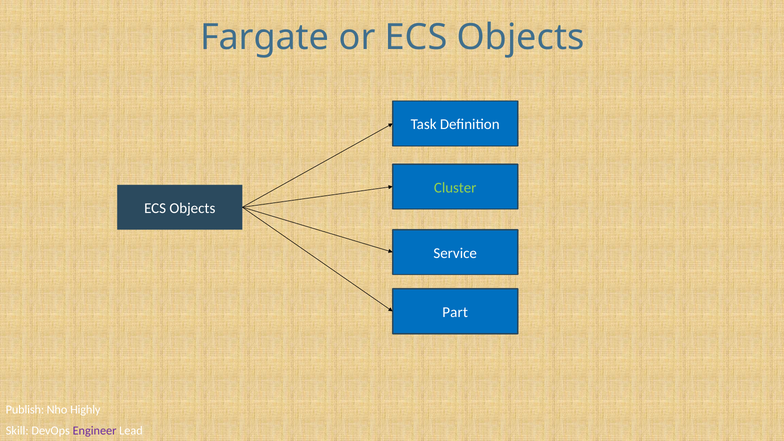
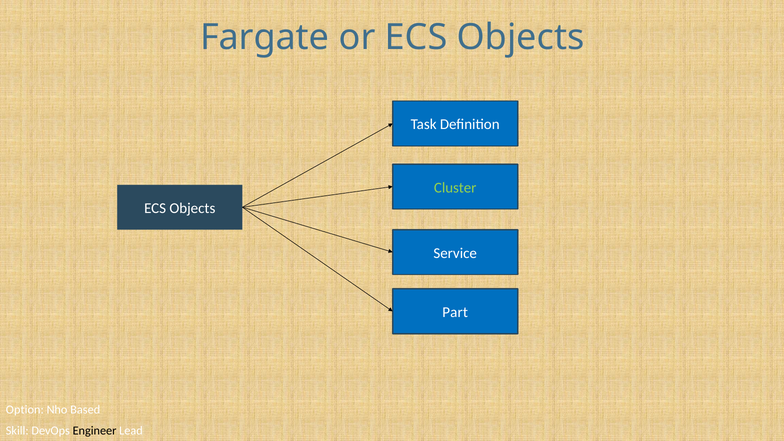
Publish: Publish -> Option
Highly: Highly -> Based
Engineer colour: purple -> black
